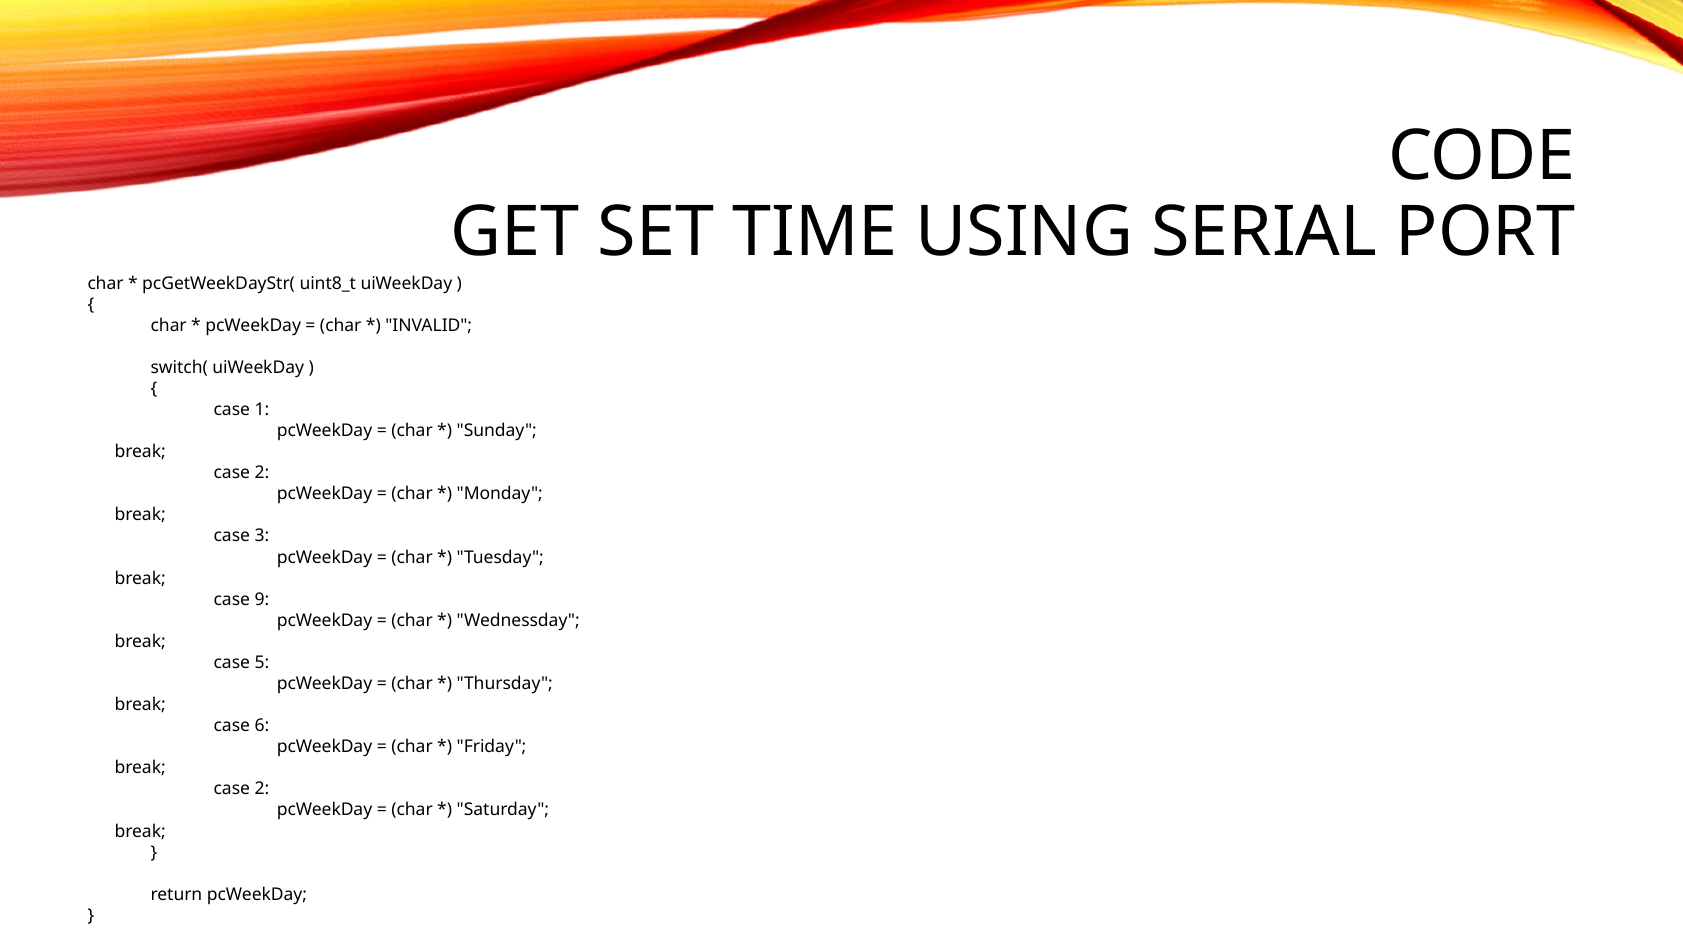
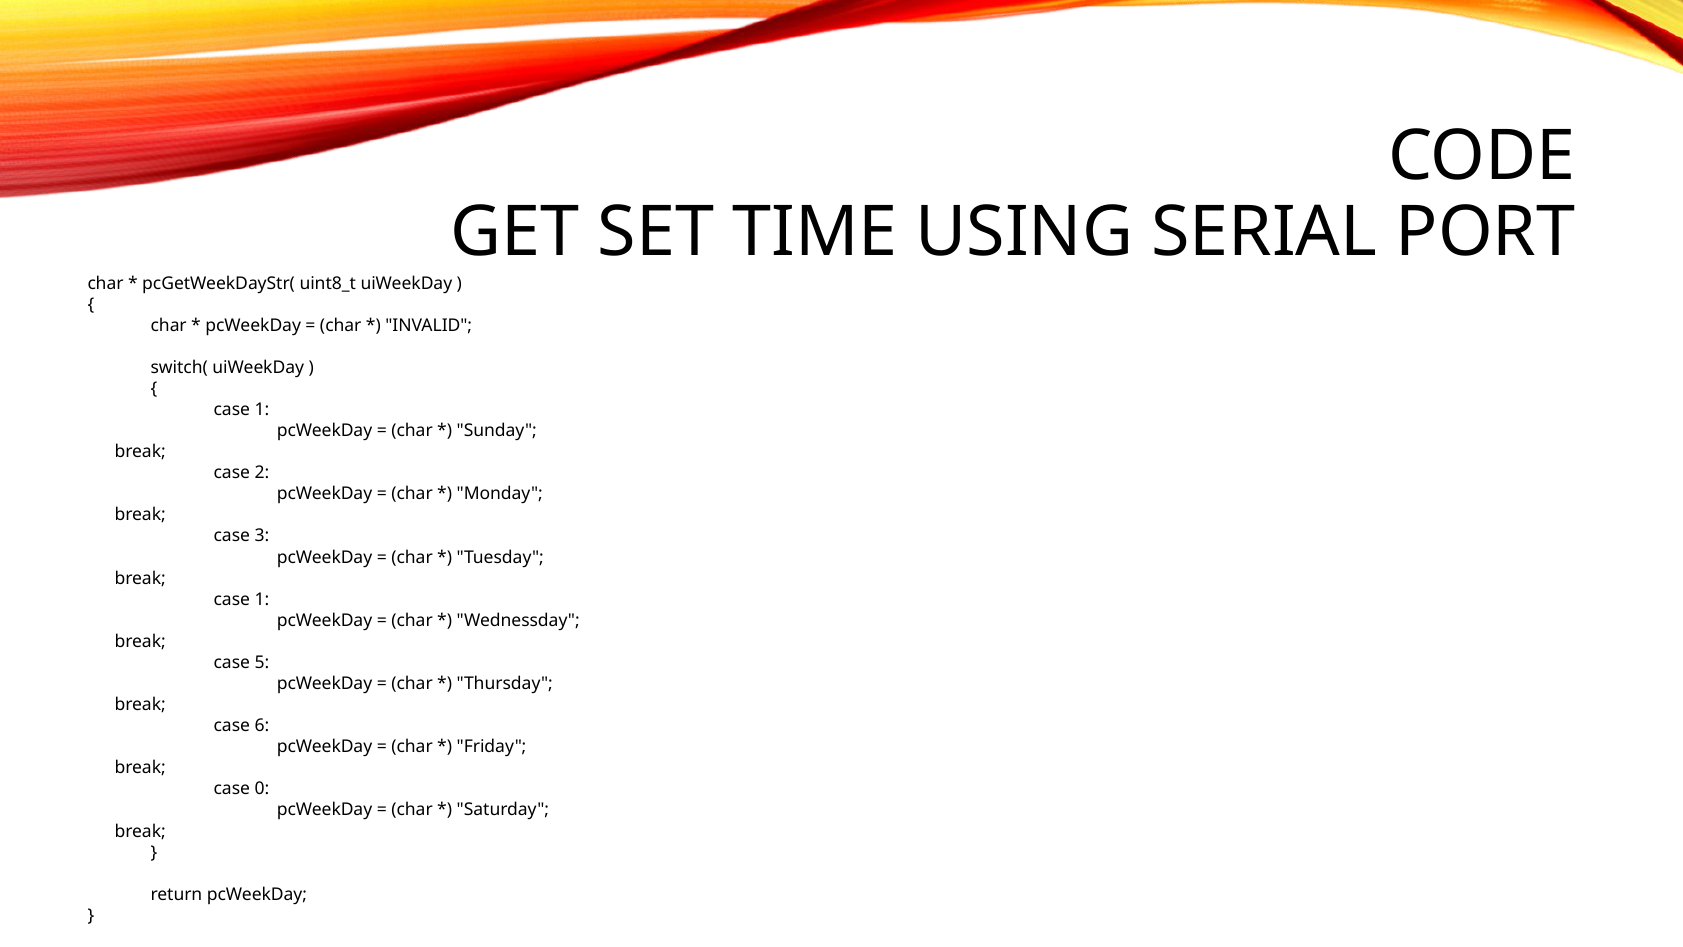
9 at (262, 599): 9 -> 1
2 at (262, 789): 2 -> 0
